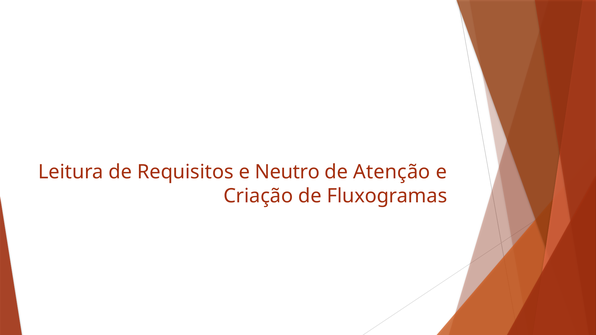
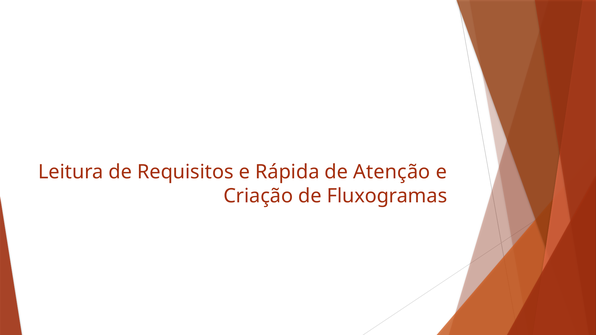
Neutro: Neutro -> Rápida
